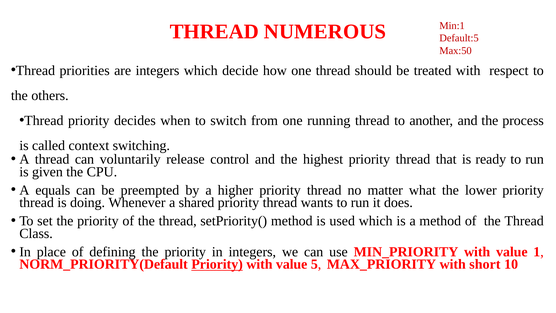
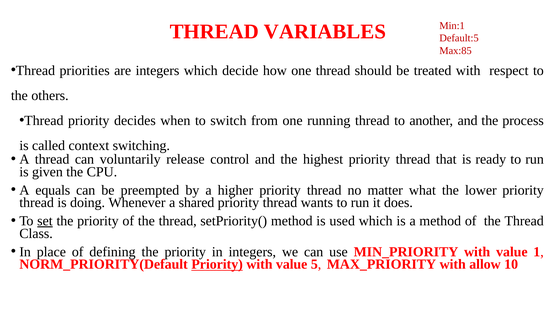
NUMEROUS: NUMEROUS -> VARIABLES
Max:50: Max:50 -> Max:85
set underline: none -> present
short: short -> allow
